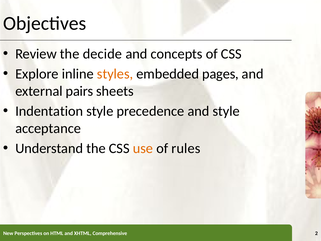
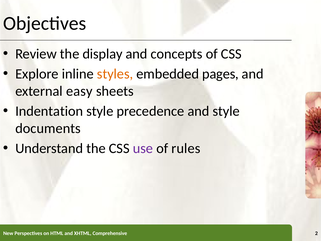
decide: decide -> display
pairs: pairs -> easy
acceptance: acceptance -> documents
use colour: orange -> purple
